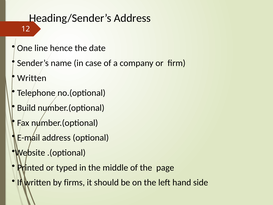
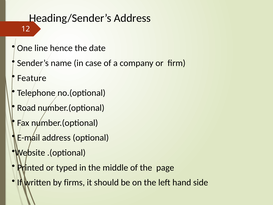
Written at (32, 78): Written -> Feature
Build: Build -> Road
